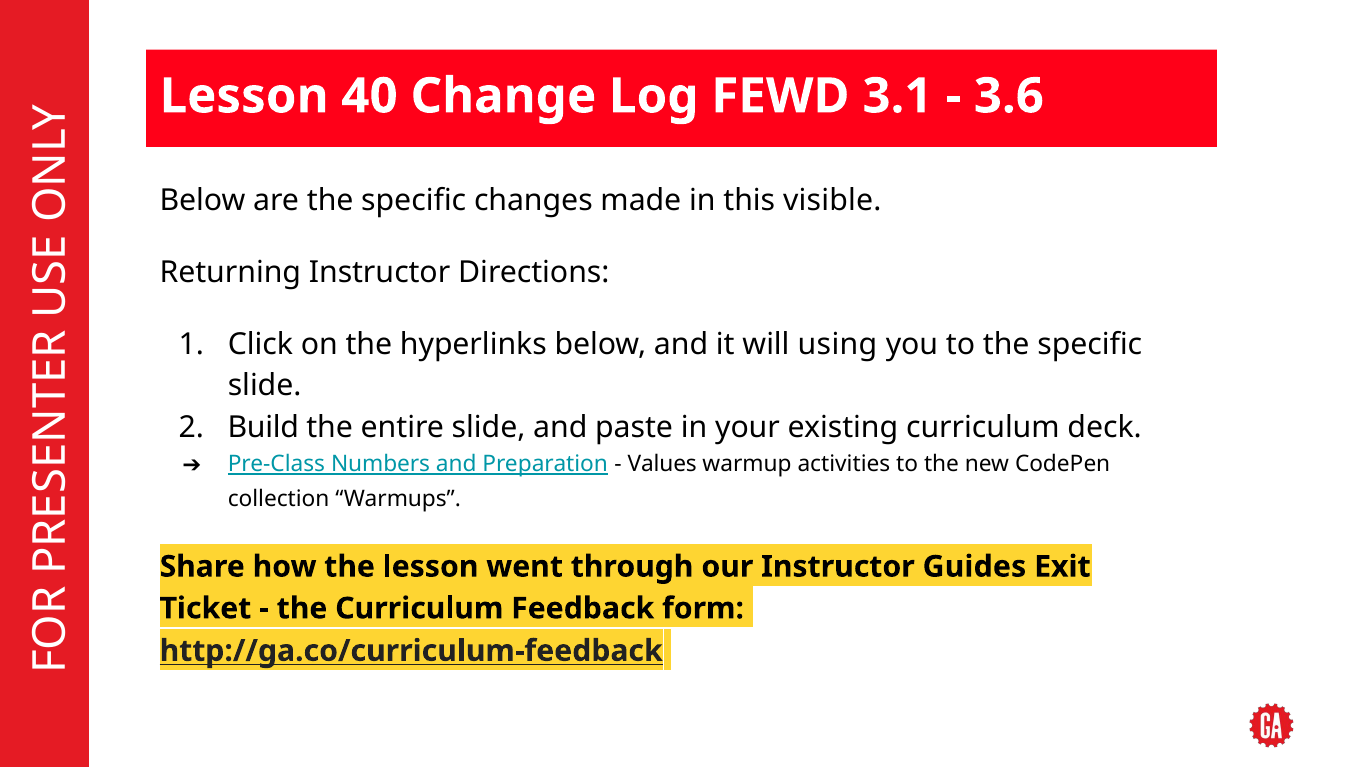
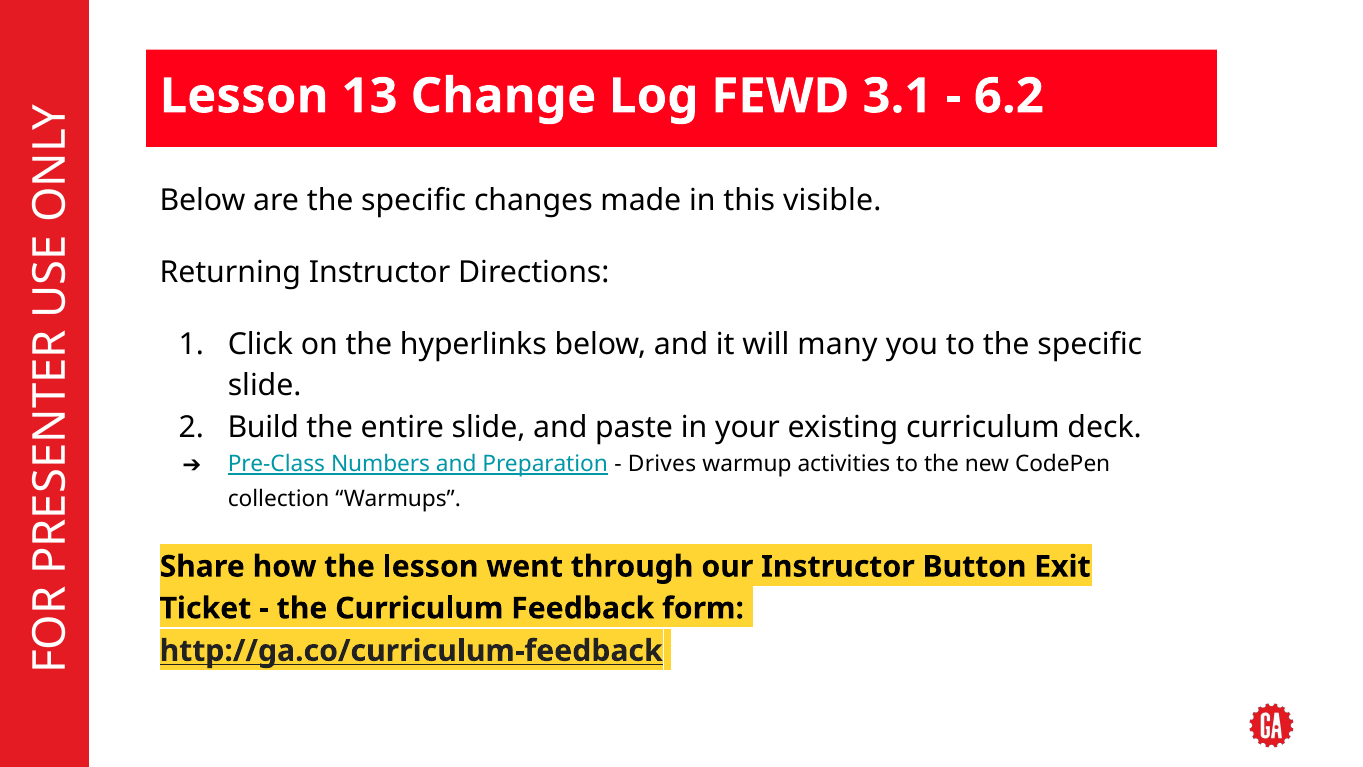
40: 40 -> 13
3.6: 3.6 -> 6.2
using: using -> many
Values: Values -> Drives
Guides: Guides -> Button
